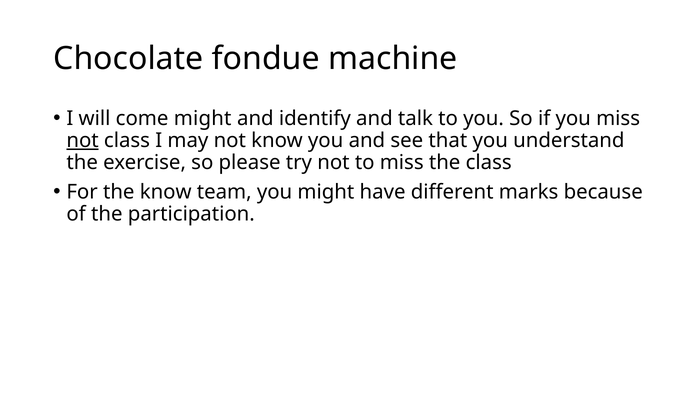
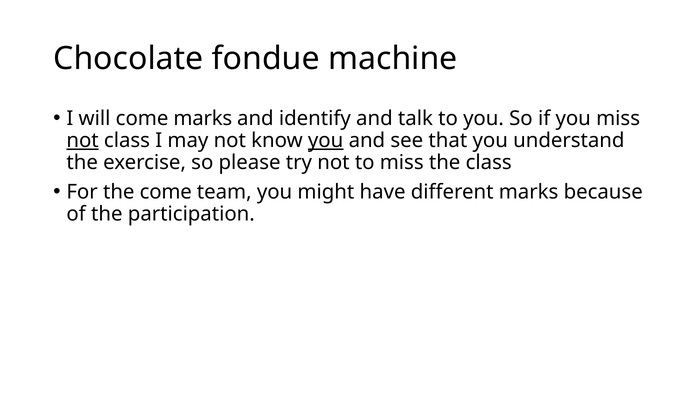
come might: might -> marks
you at (326, 140) underline: none -> present
the know: know -> come
